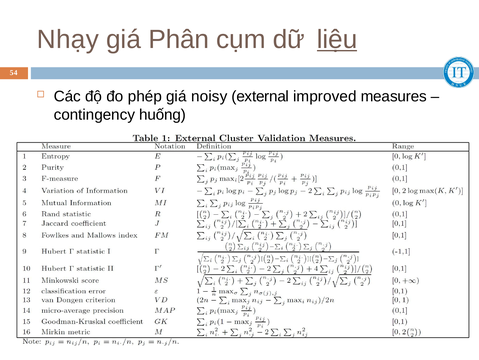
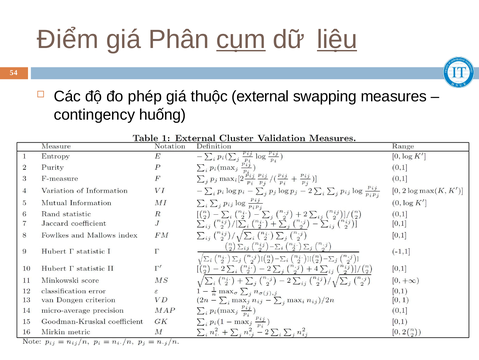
Nhạy: Nhạy -> Điểm
cụm underline: none -> present
noisy: noisy -> thuộc
improved: improved -> swapping
